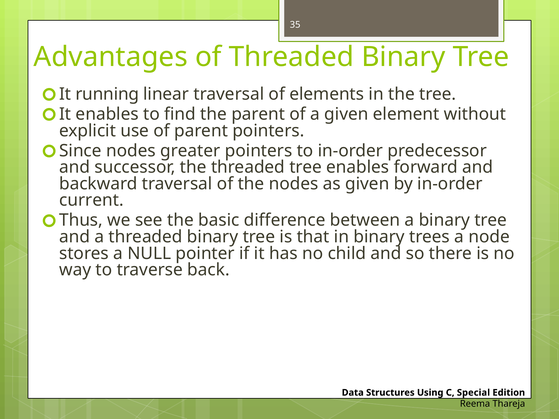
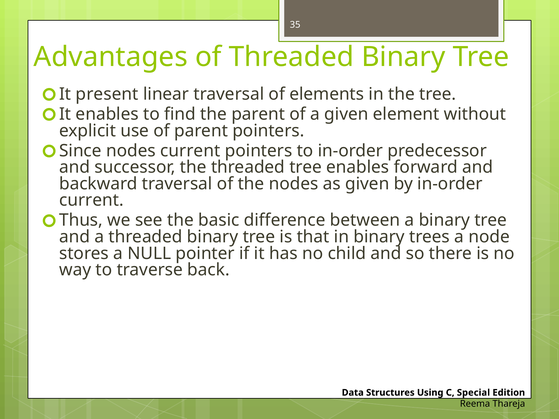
running: running -> present
nodes greater: greater -> current
